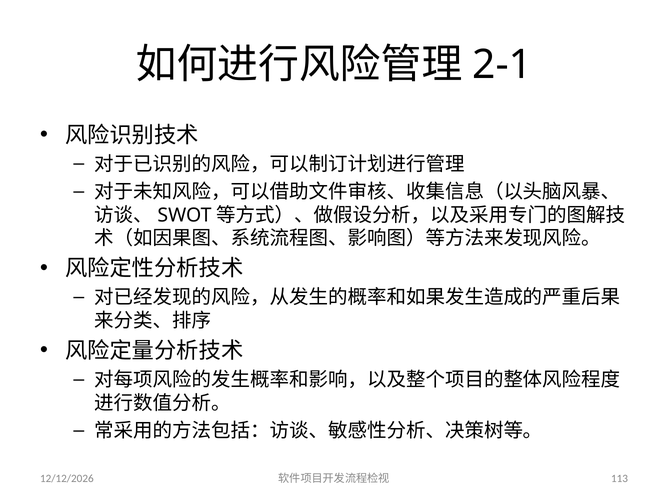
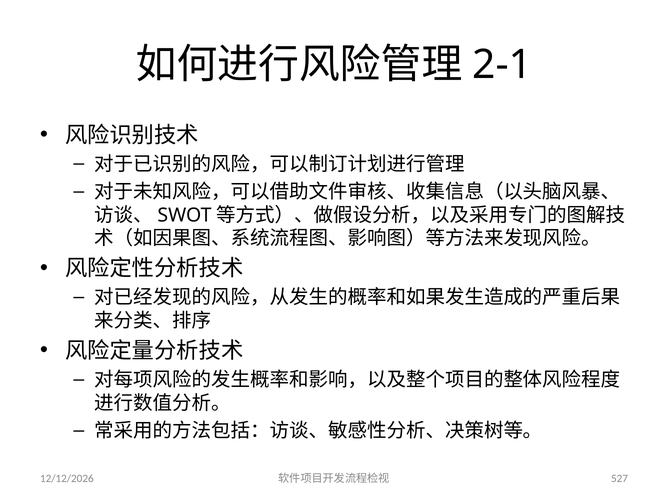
113: 113 -> 527
